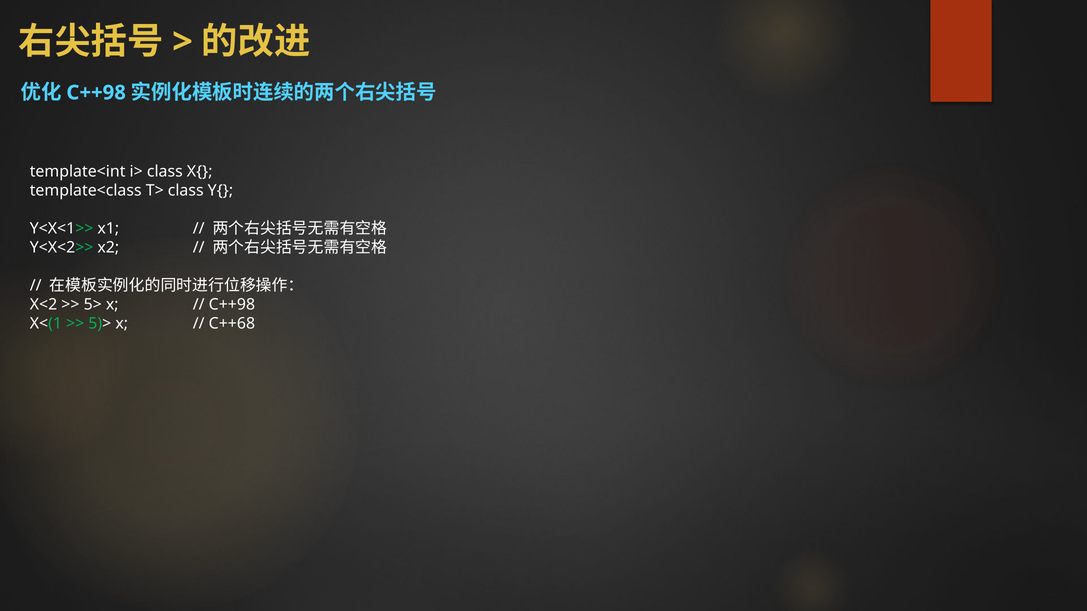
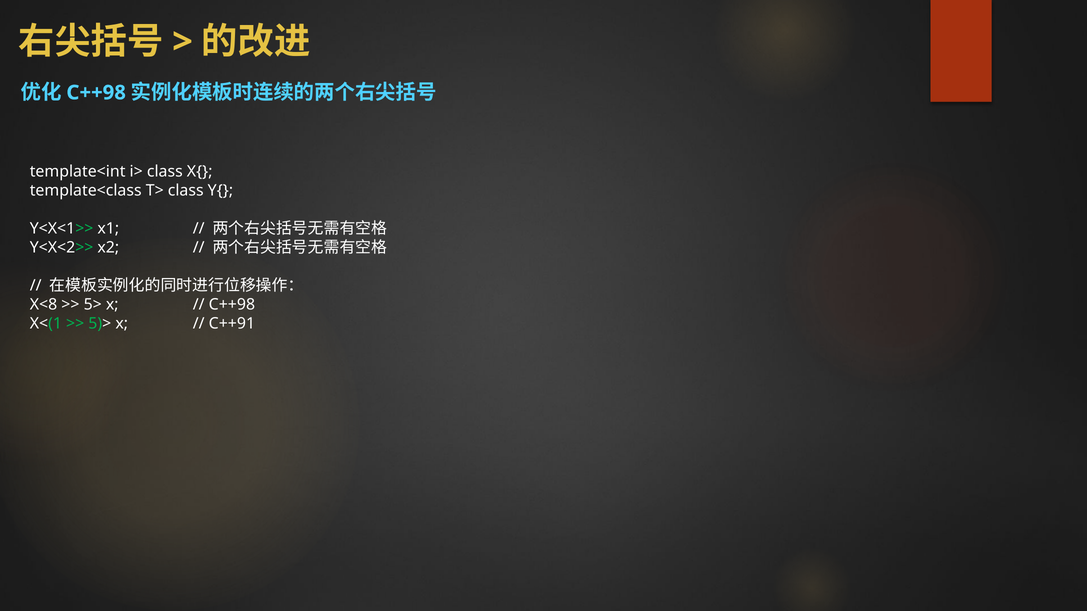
X<2: X<2 -> X<8
C++68: C++68 -> C++91
